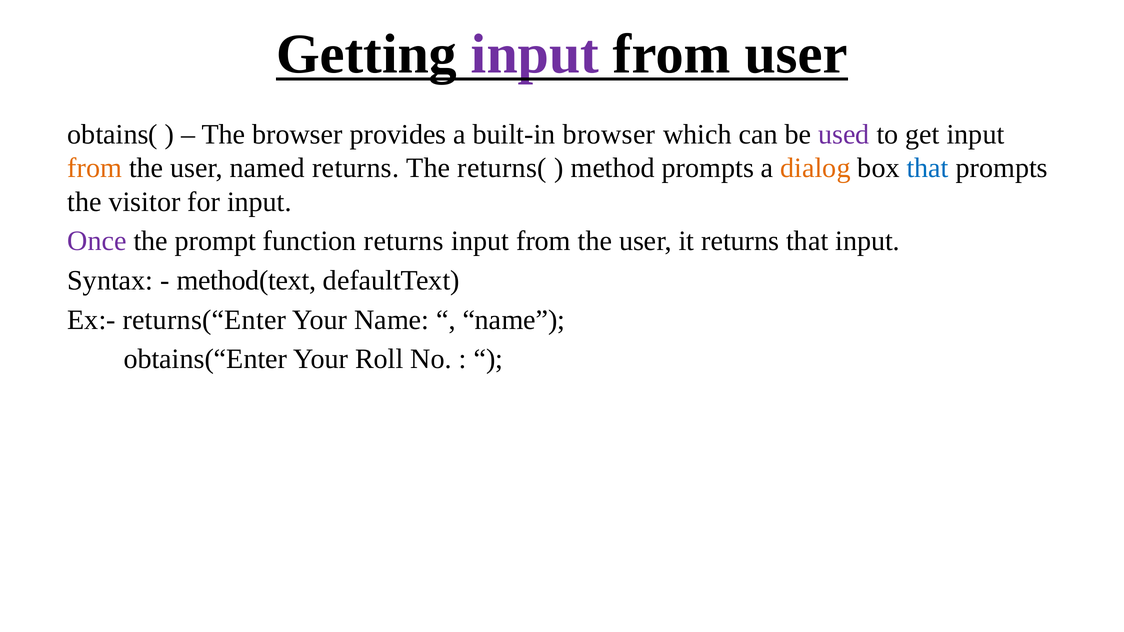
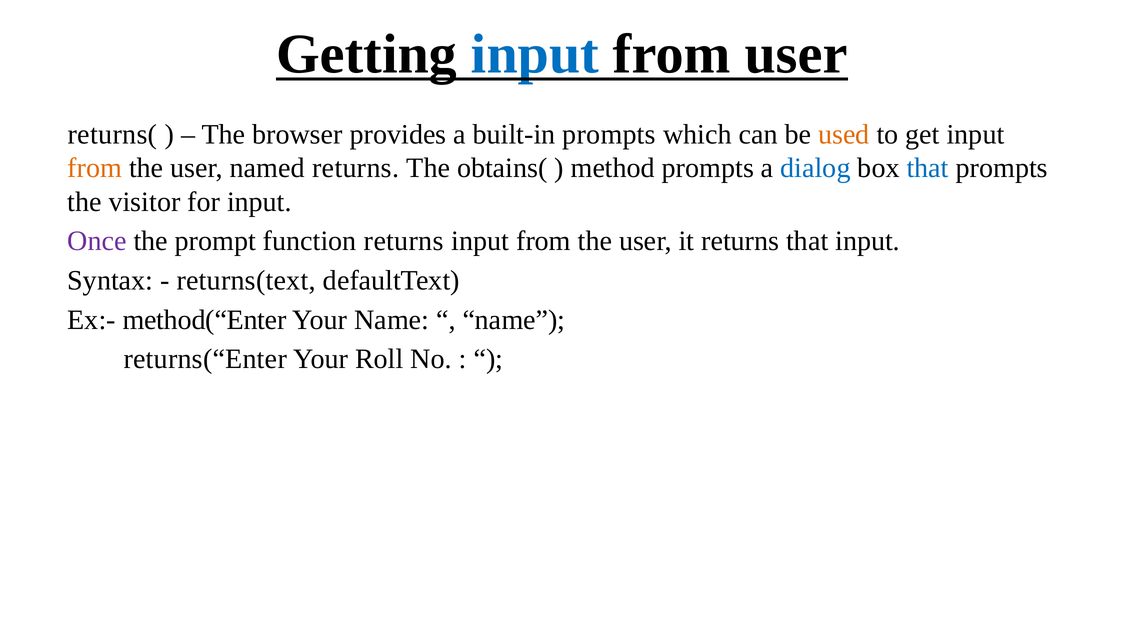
input at (535, 54) colour: purple -> blue
obtains(: obtains( -> returns(
built-in browser: browser -> prompts
used colour: purple -> orange
returns(: returns( -> obtains(
dialog colour: orange -> blue
method(text: method(text -> returns(text
returns(“Enter: returns(“Enter -> method(“Enter
obtains(“Enter: obtains(“Enter -> returns(“Enter
